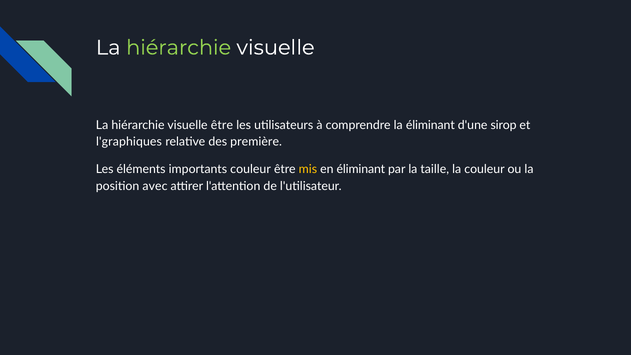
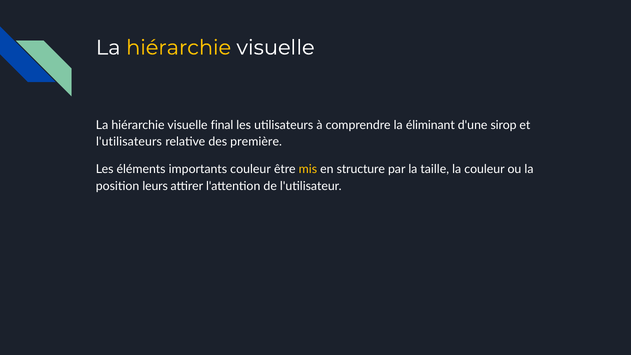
hiérarchie at (179, 48) colour: light green -> yellow
visuelle être: être -> final
l'graphiques: l'graphiques -> l'utilisateurs
en éliminant: éliminant -> structure
avec: avec -> leurs
